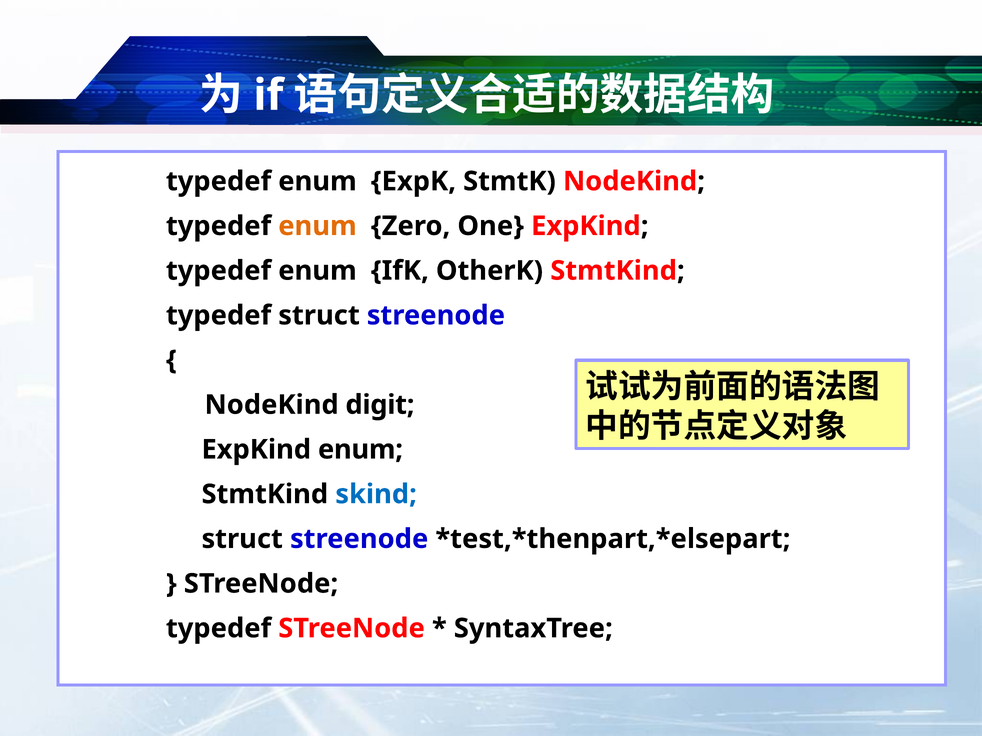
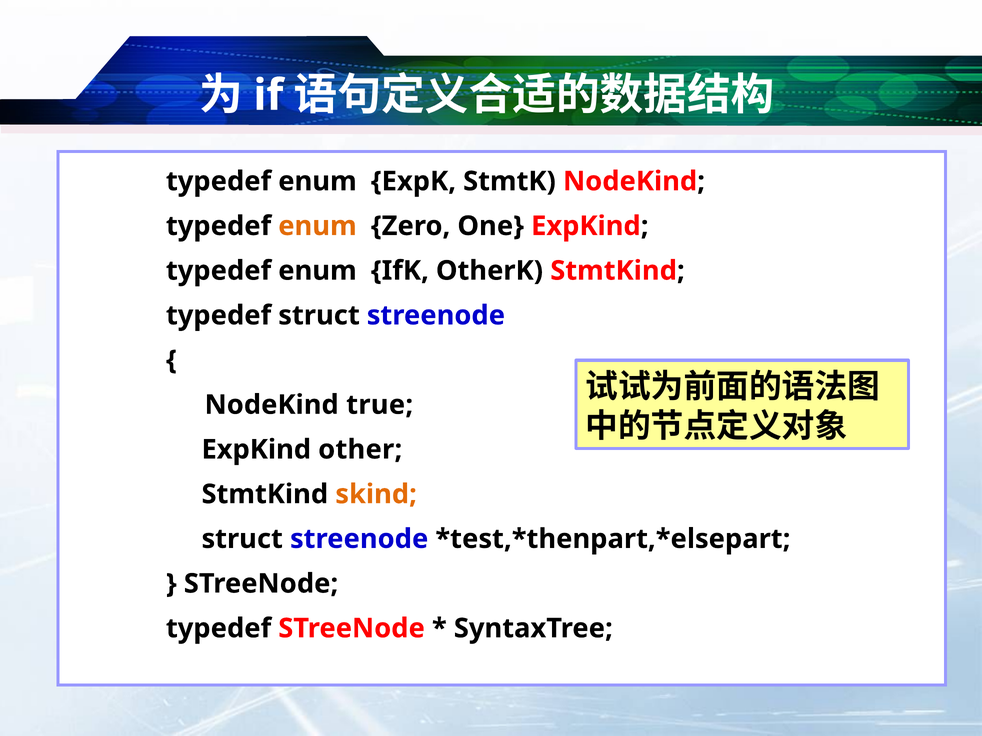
digit: digit -> true
ExpKind enum: enum -> other
skind colour: blue -> orange
